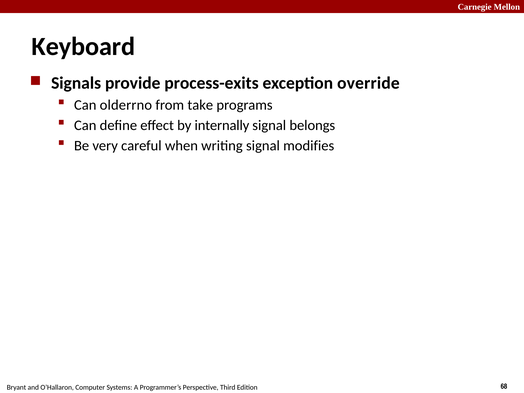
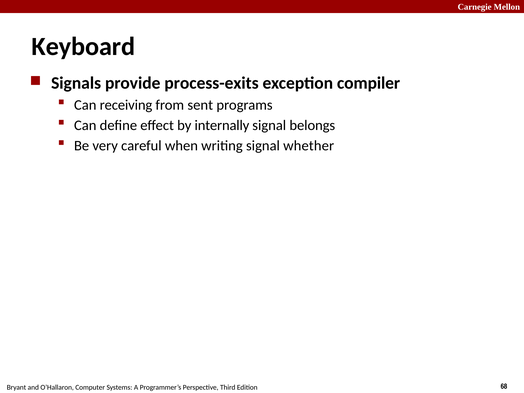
override: override -> compiler
olderrno: olderrno -> receiving
take: take -> sent
modifies: modifies -> whether
